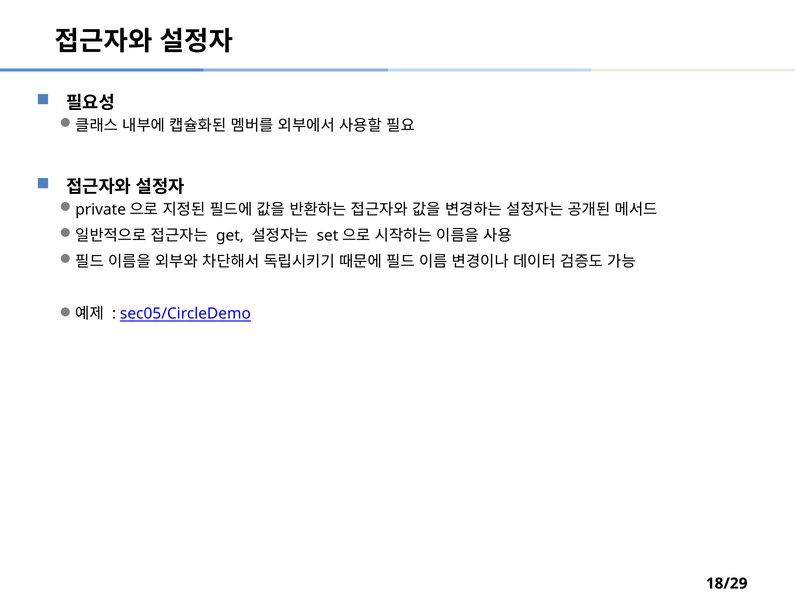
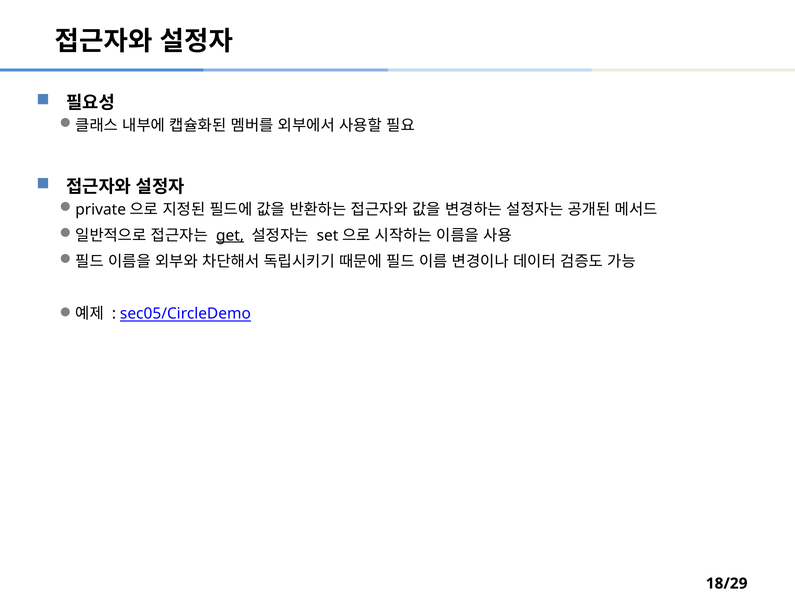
get underline: none -> present
